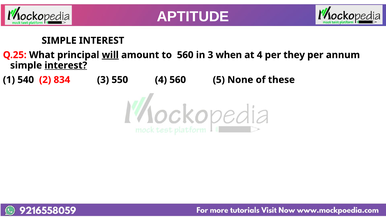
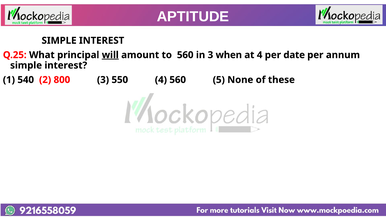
they: they -> date
interest at (66, 65) underline: present -> none
834: 834 -> 800
